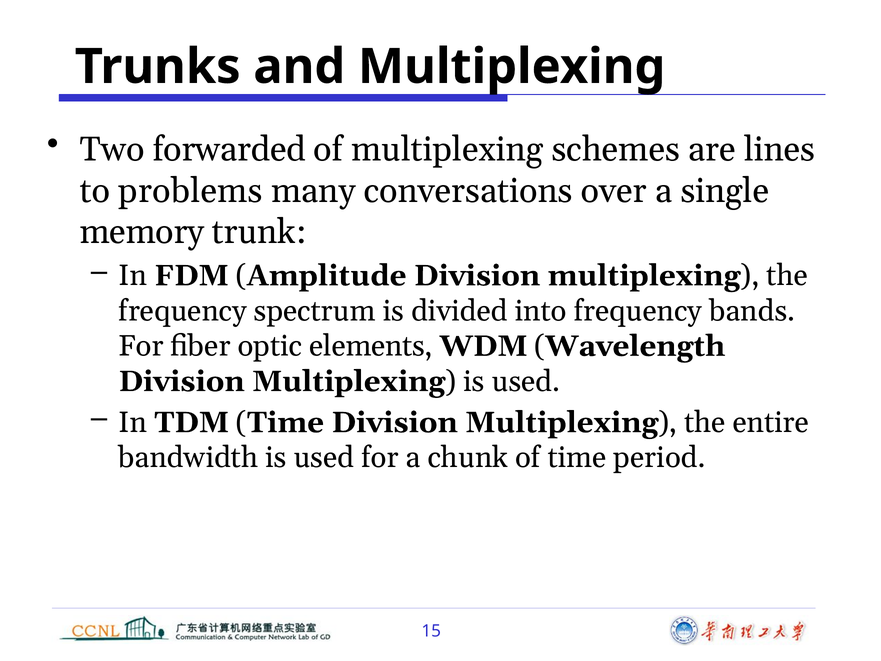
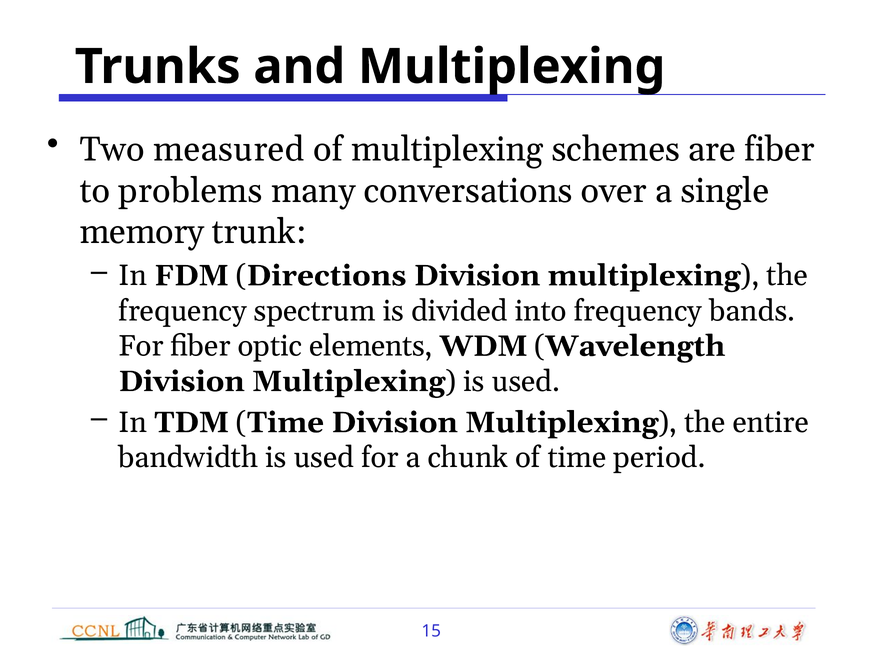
forwarded: forwarded -> measured
are lines: lines -> fiber
Amplitude: Amplitude -> Directions
